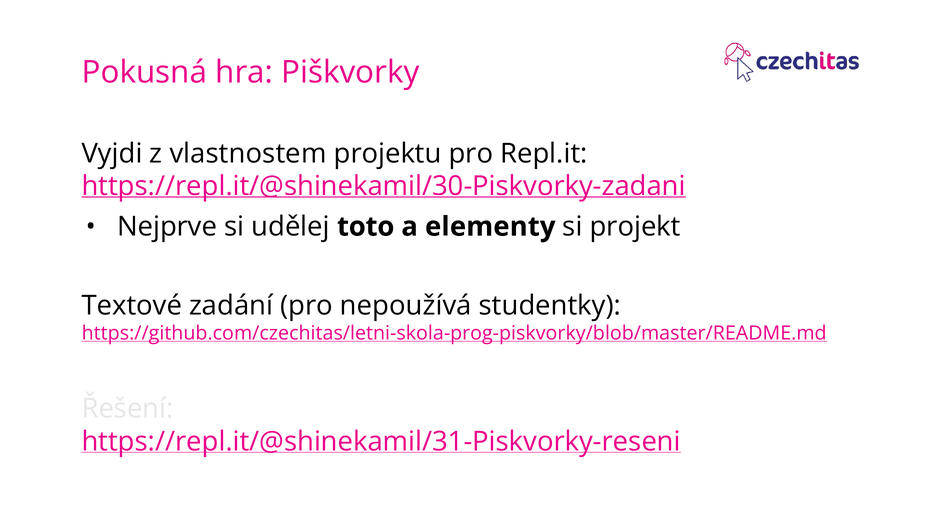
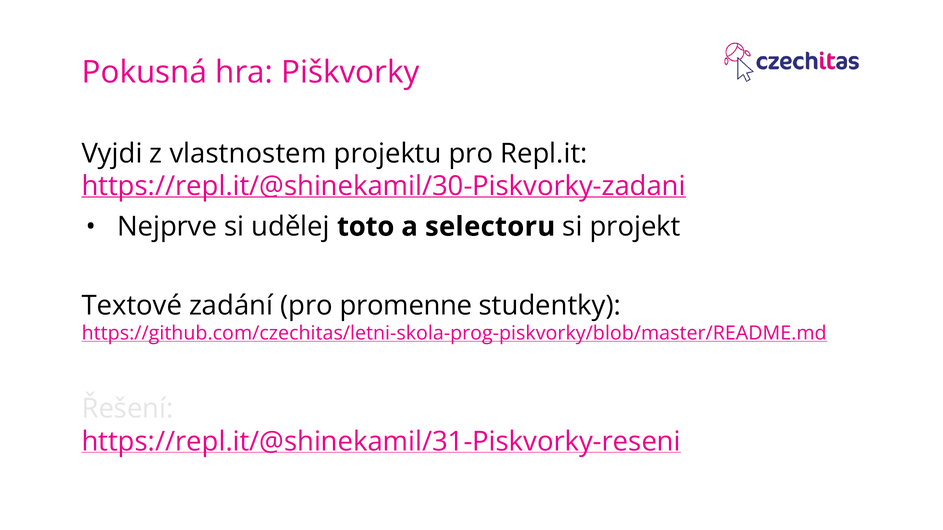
elementy: elementy -> selectoru
nepoužívá: nepoužívá -> promenne
